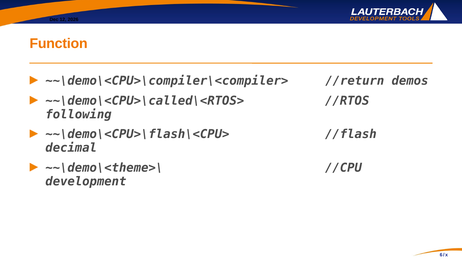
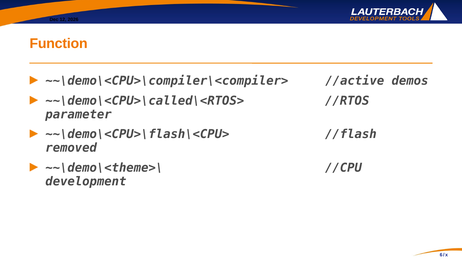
//return: //return -> //active
following: following -> parameter
decimal: decimal -> removed
